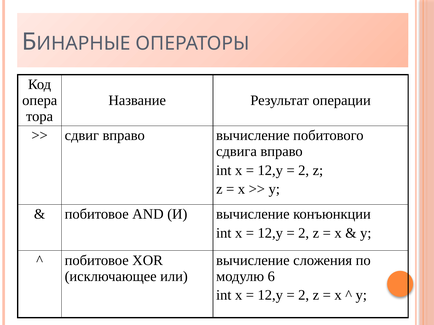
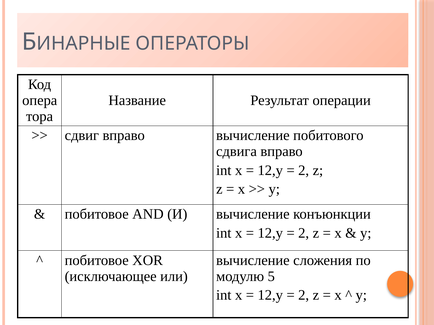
6: 6 -> 5
